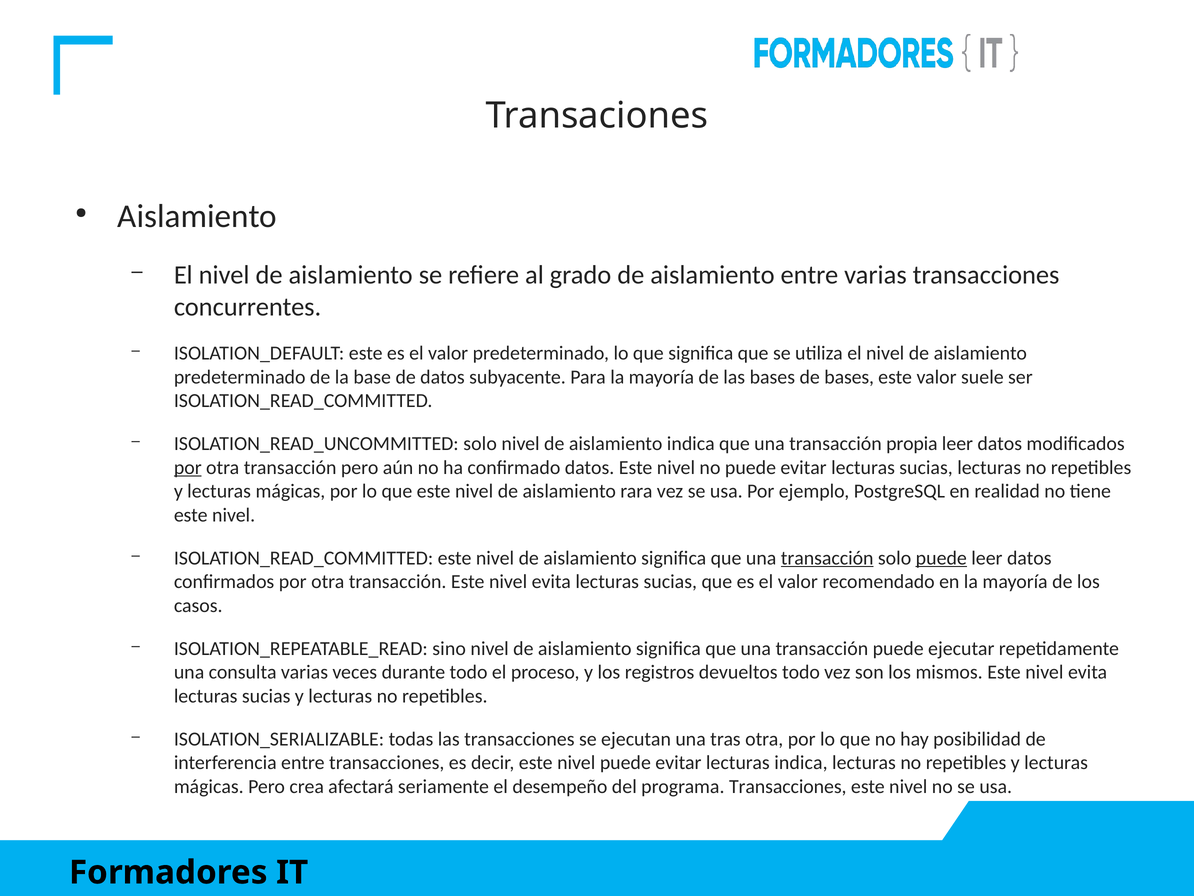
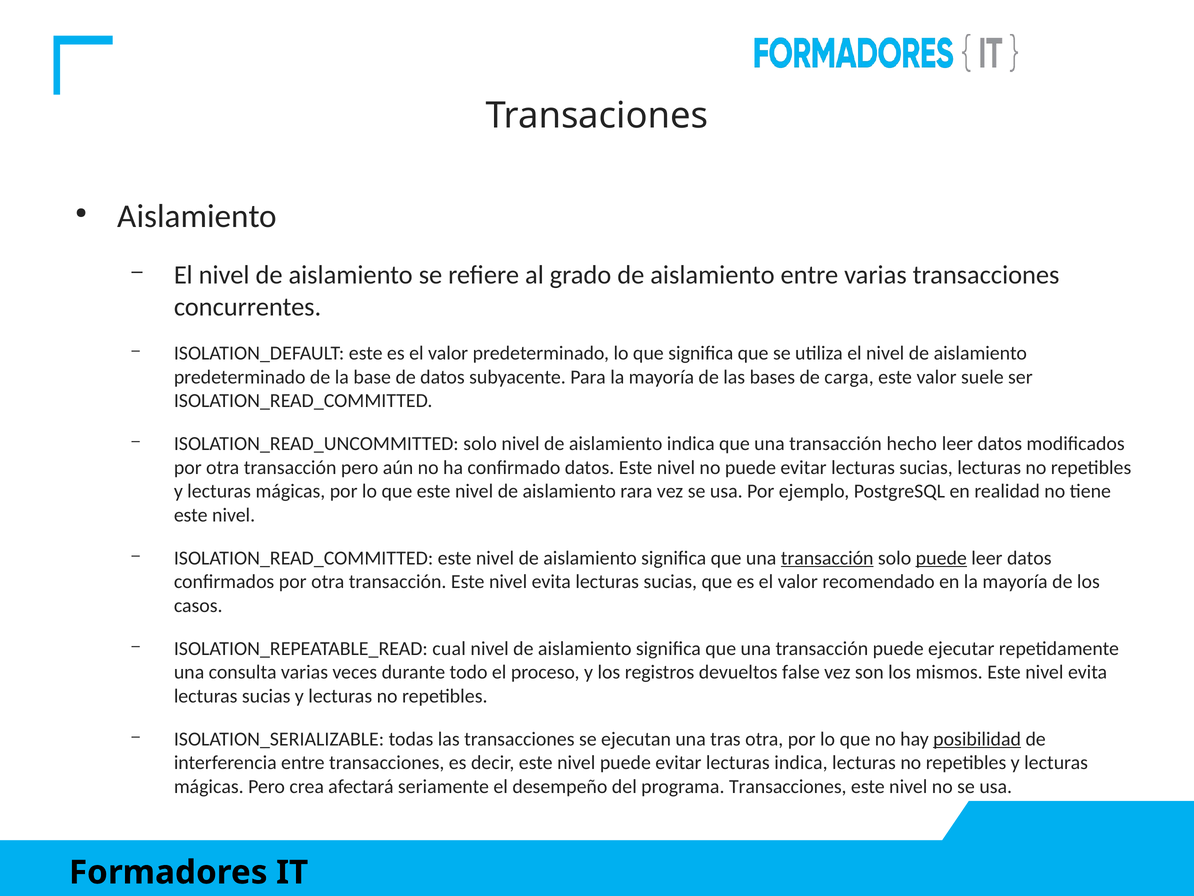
de bases: bases -> carga
propia: propia -> hecho
por at (188, 467) underline: present -> none
sino: sino -> cual
devueltos todo: todo -> false
posibilidad underline: none -> present
